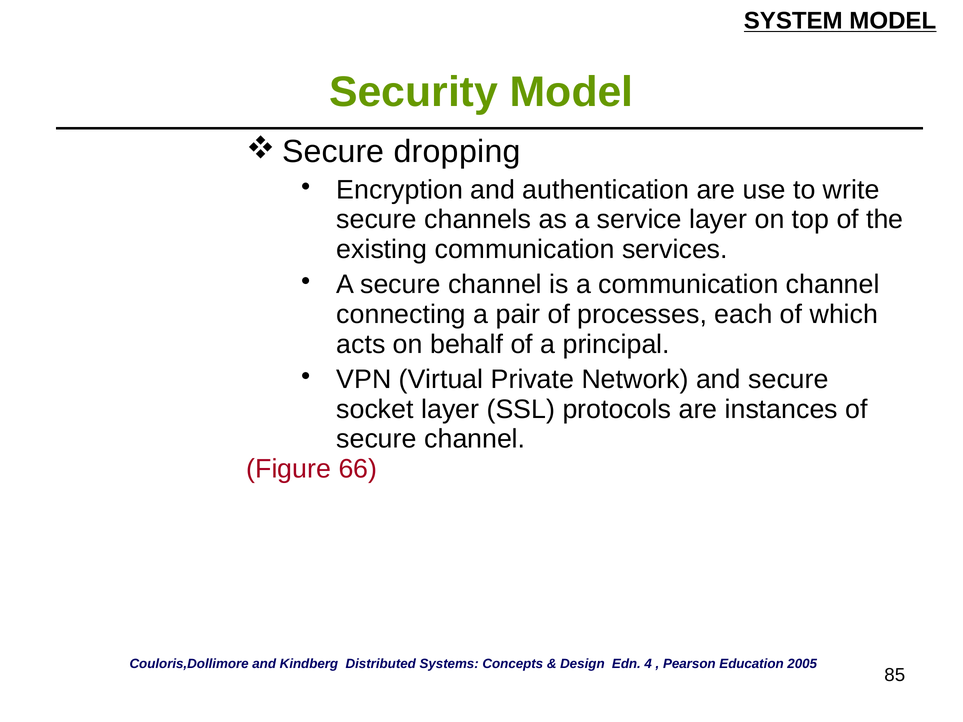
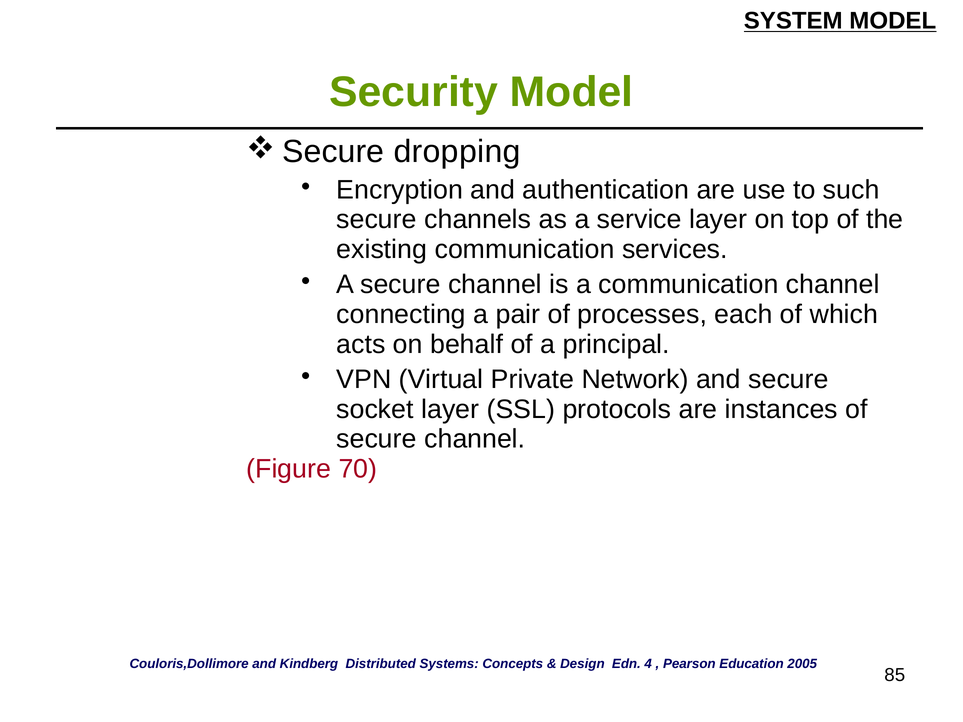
write: write -> such
66: 66 -> 70
